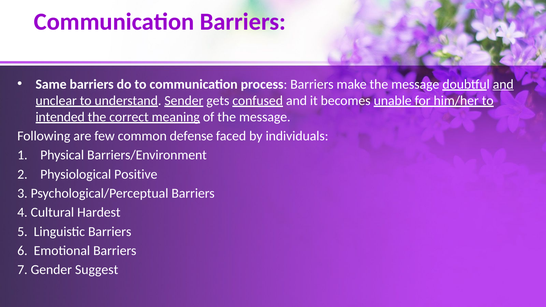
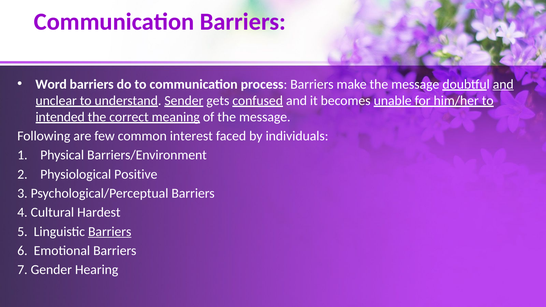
Same: Same -> Word
defense: defense -> interest
Barriers at (110, 232) underline: none -> present
Suggest: Suggest -> Hearing
